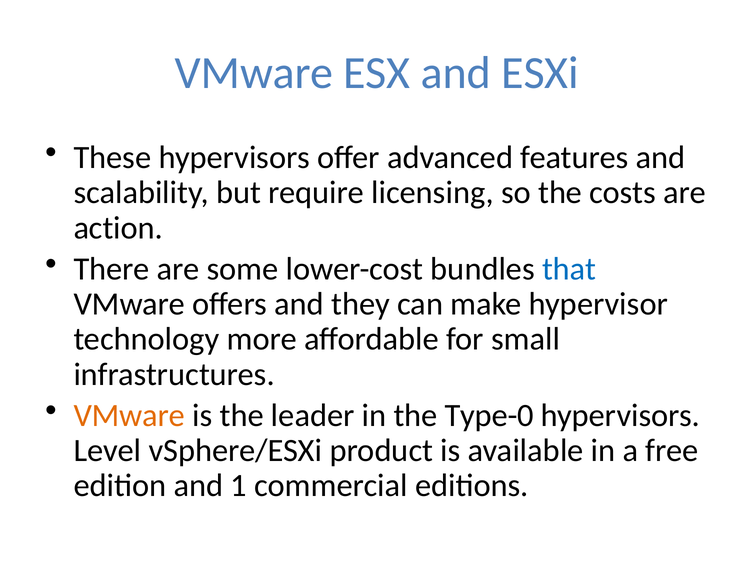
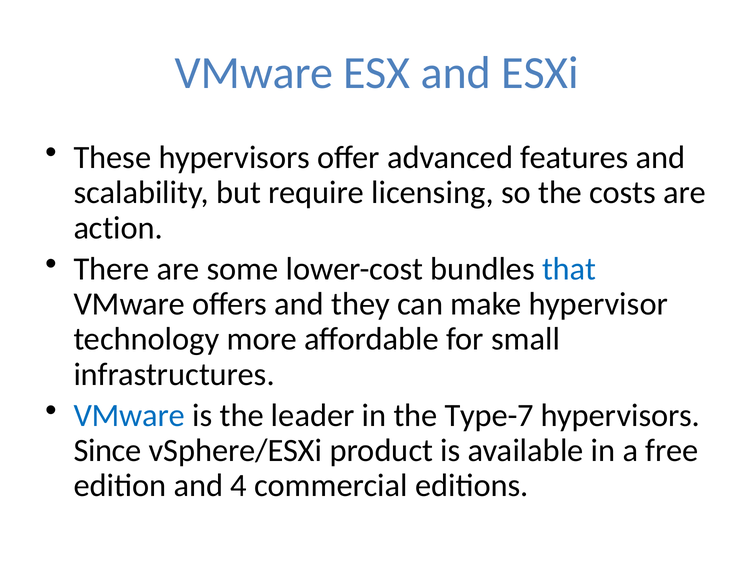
VMware at (129, 415) colour: orange -> blue
Type-0: Type-0 -> Type-7
Level: Level -> Since
1: 1 -> 4
